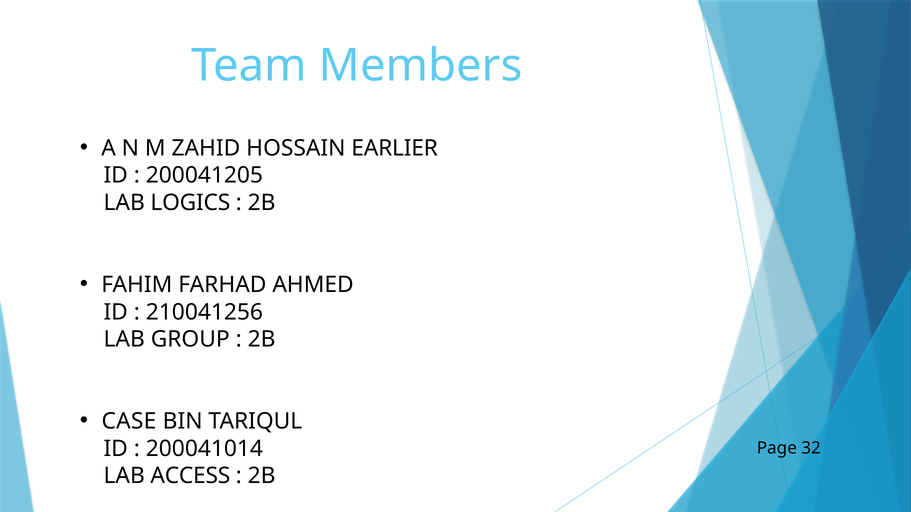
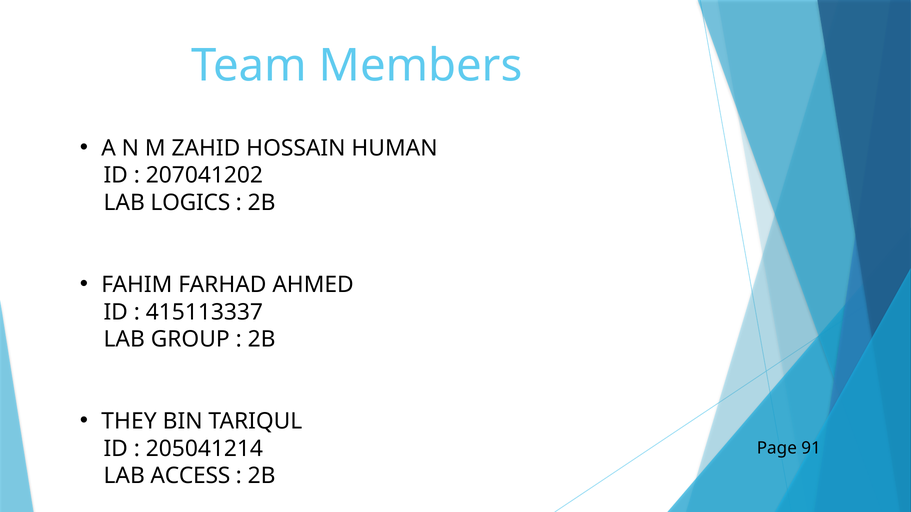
EARLIER: EARLIER -> HUMAN
200041205: 200041205 -> 207041202
210041256: 210041256 -> 415113337
CASE: CASE -> THEY
200041014: 200041014 -> 205041214
32: 32 -> 91
